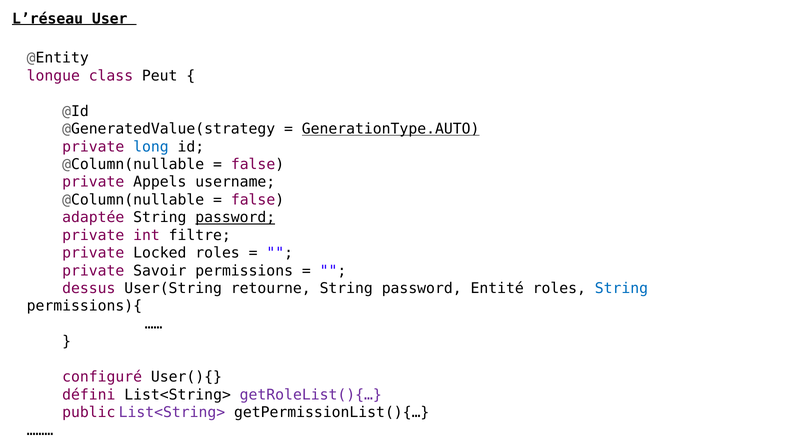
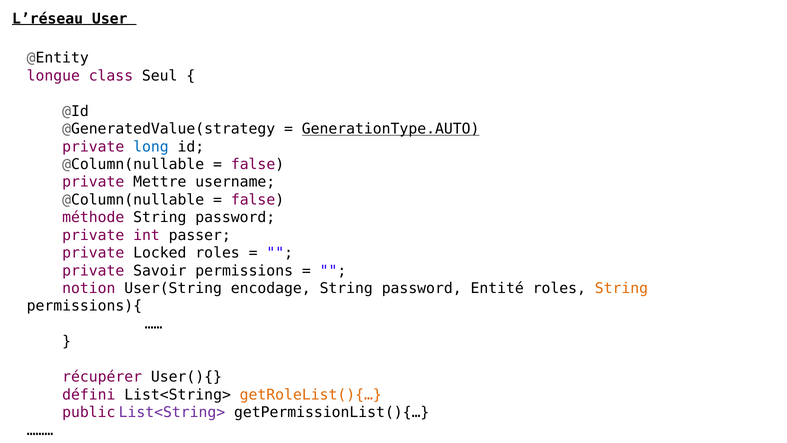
Peut: Peut -> Seul
Appels: Appels -> Mettre
adaptée: adaptée -> méthode
password at (235, 217) underline: present -> none
filtre: filtre -> passer
dessus: dessus -> notion
retourne: retourne -> encodage
String at (621, 288) colour: blue -> orange
configuré: configuré -> récupérer
getRoleList(){… colour: purple -> orange
